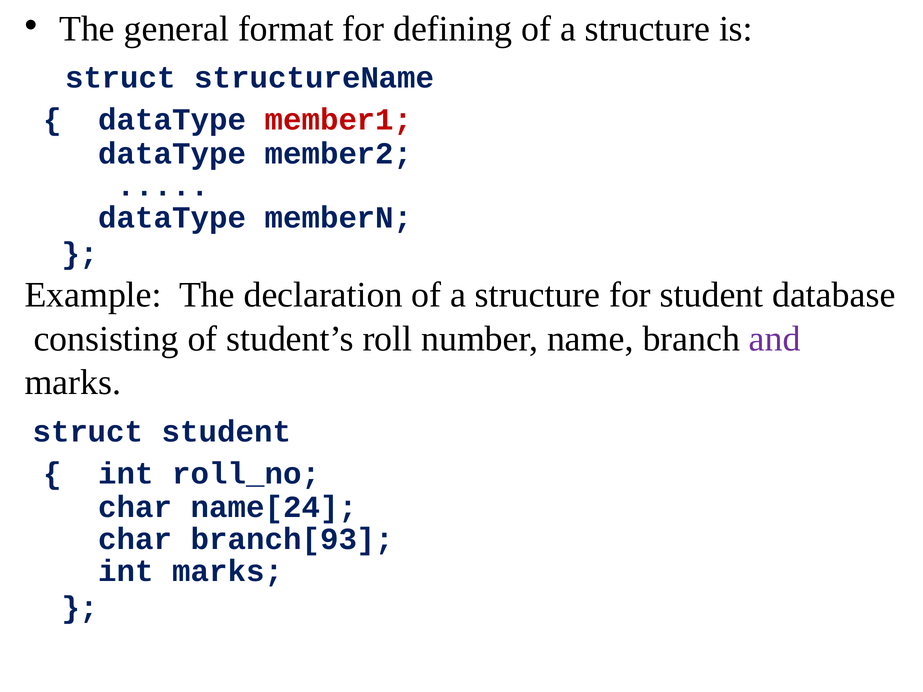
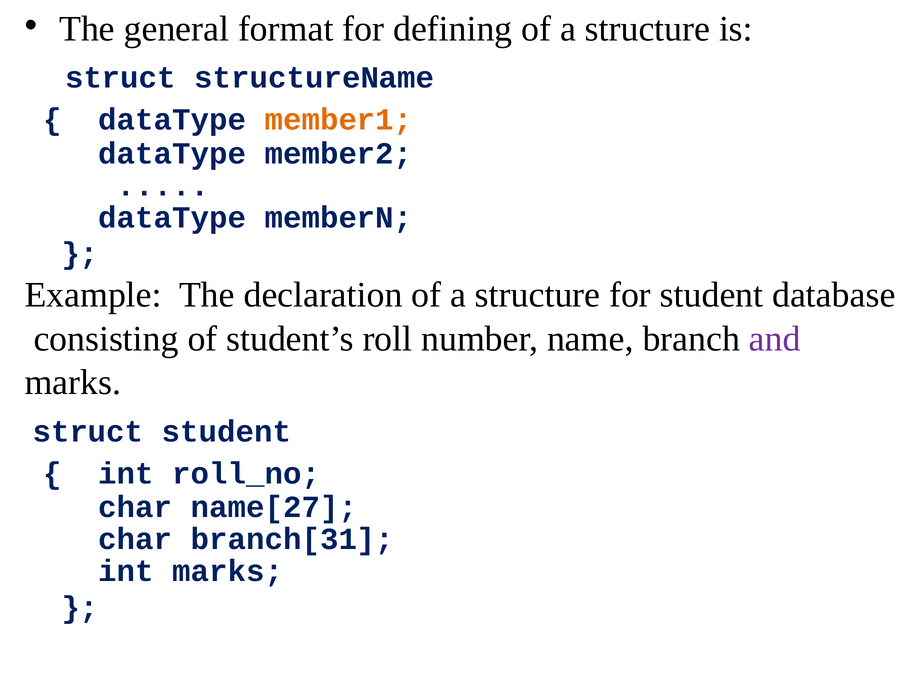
member1 colour: red -> orange
name[24: name[24 -> name[27
branch[93: branch[93 -> branch[31
